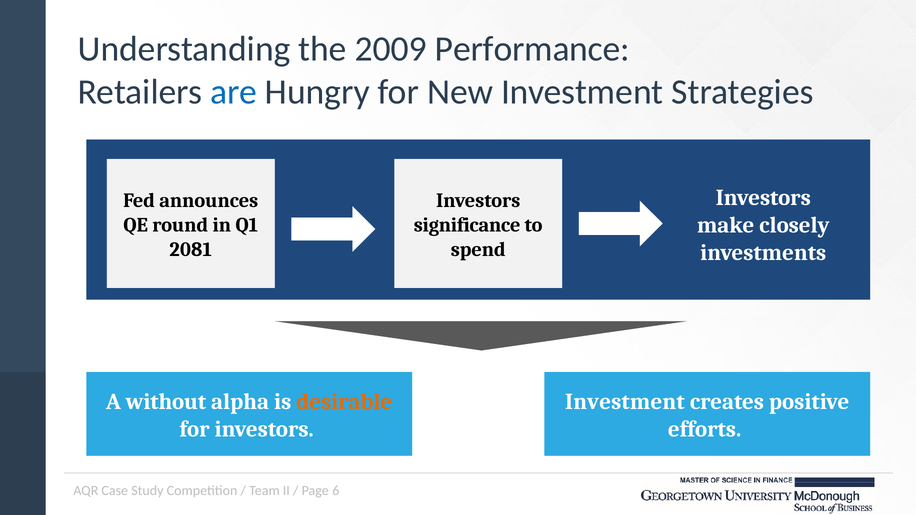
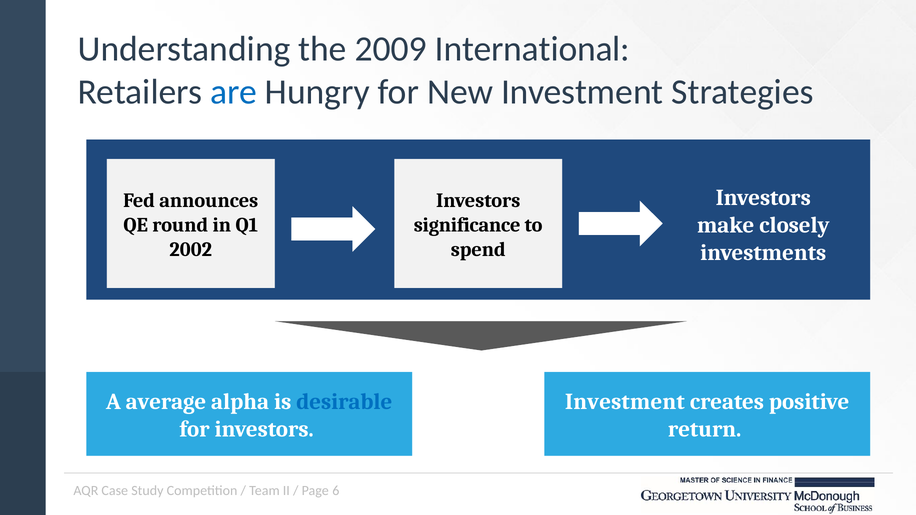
Performance: Performance -> International
2081: 2081 -> 2002
without: without -> average
desirable colour: orange -> blue
efforts: efforts -> return
